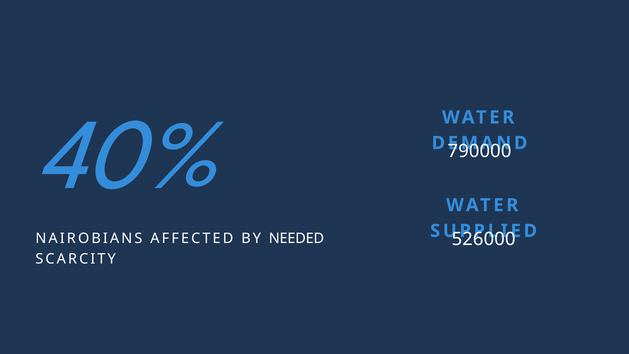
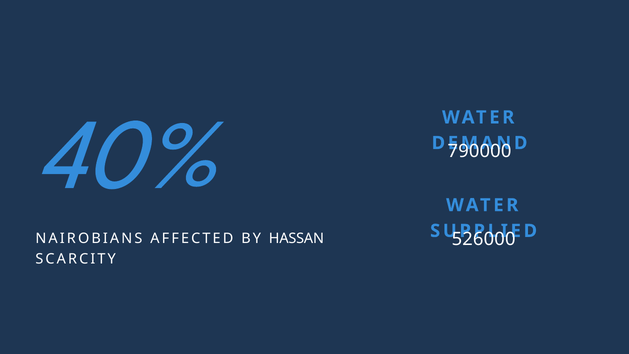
NEEDED: NEEDED -> HASSAN
